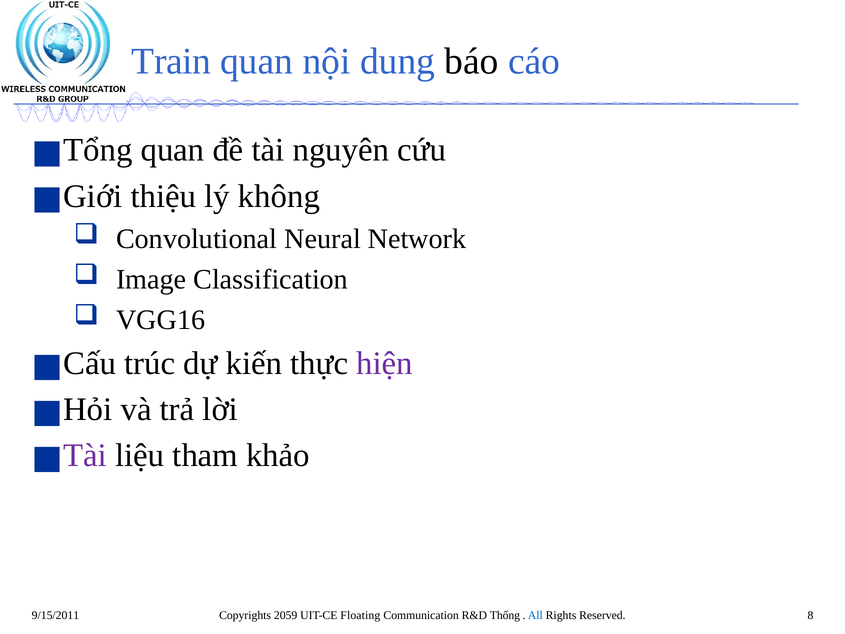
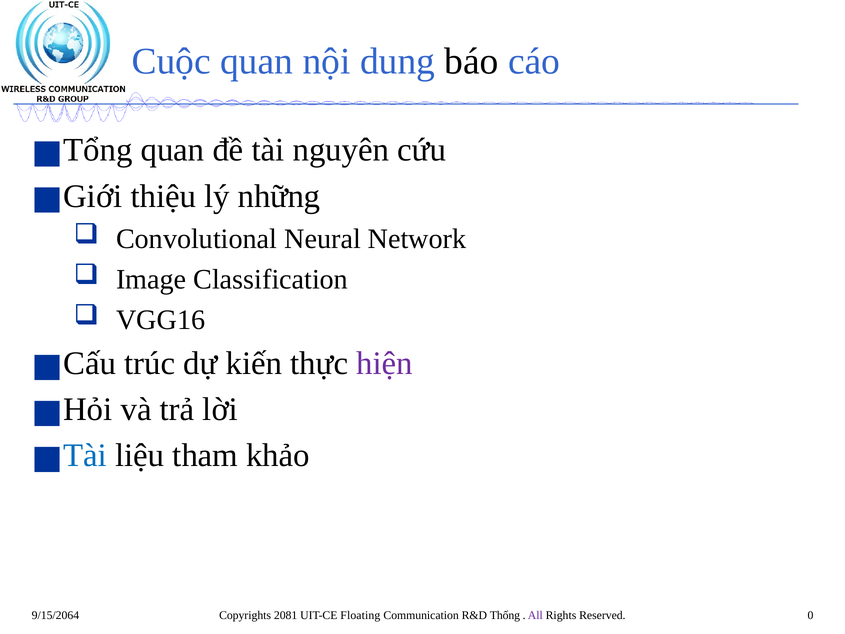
Train: Train -> Cuộc
không: không -> những
Tài at (85, 455) colour: purple -> blue
9/15/2011: 9/15/2011 -> 9/15/2064
2059: 2059 -> 2081
All colour: blue -> purple
8: 8 -> 0
